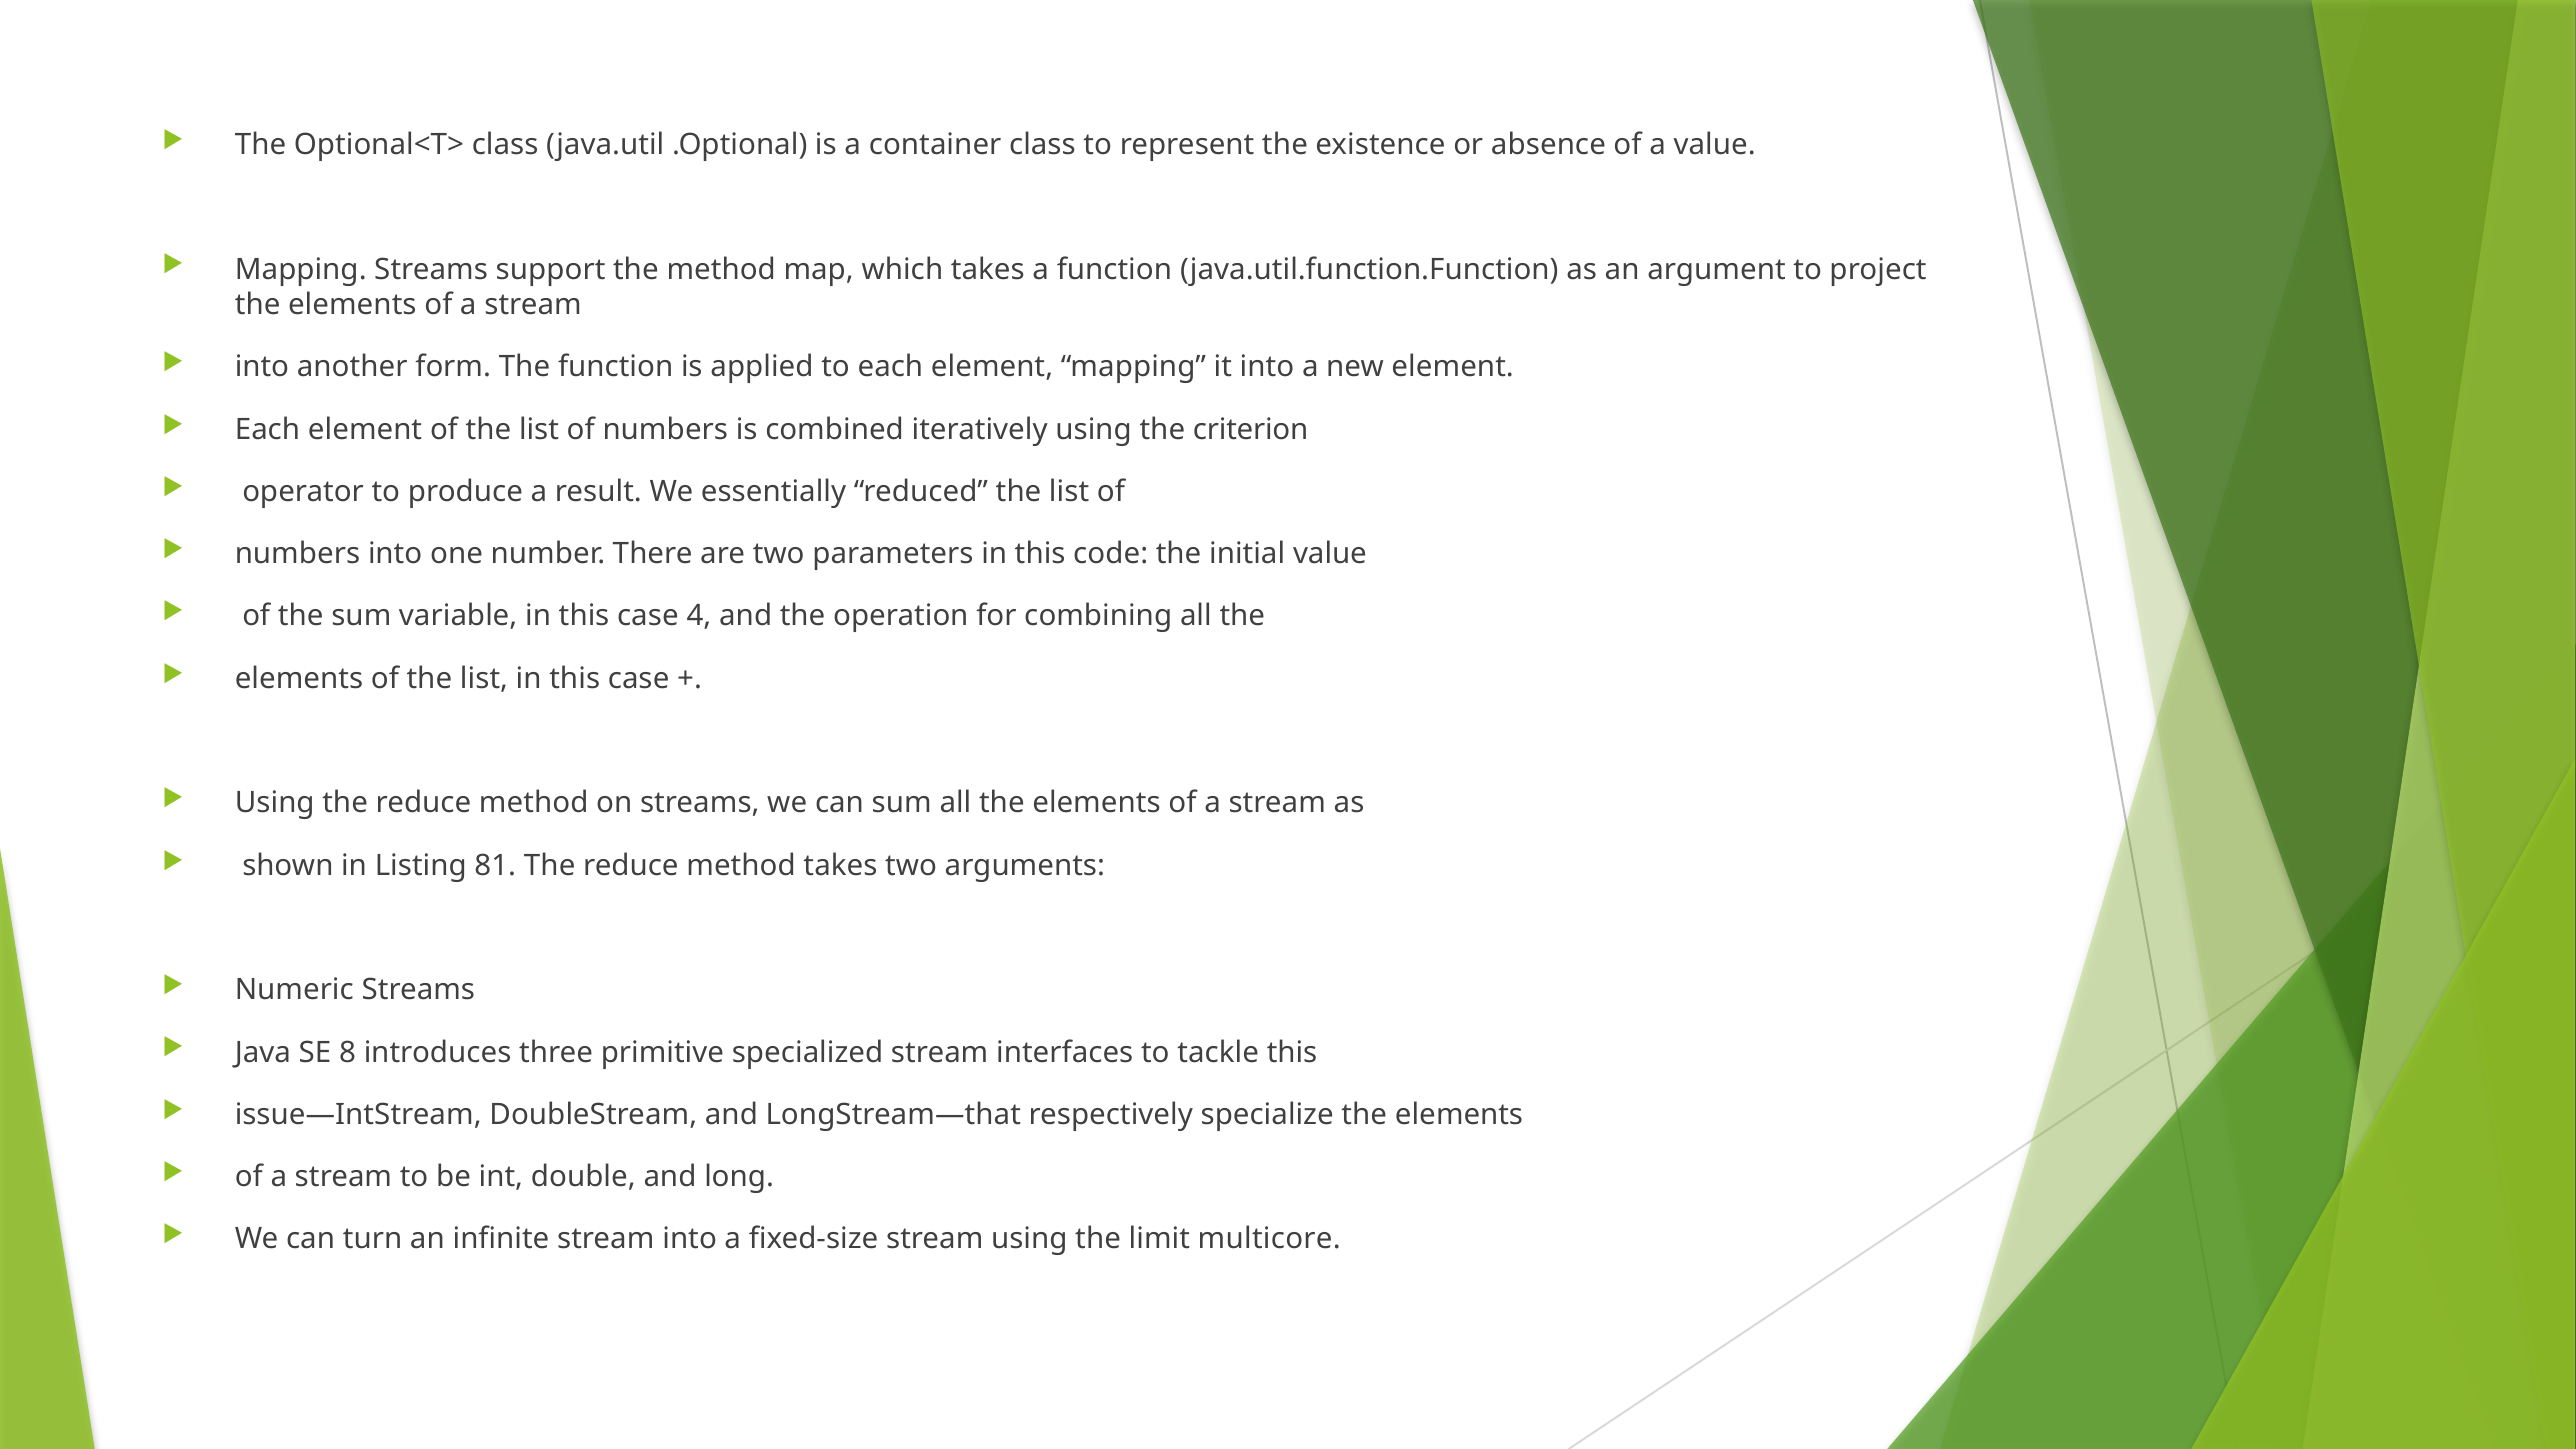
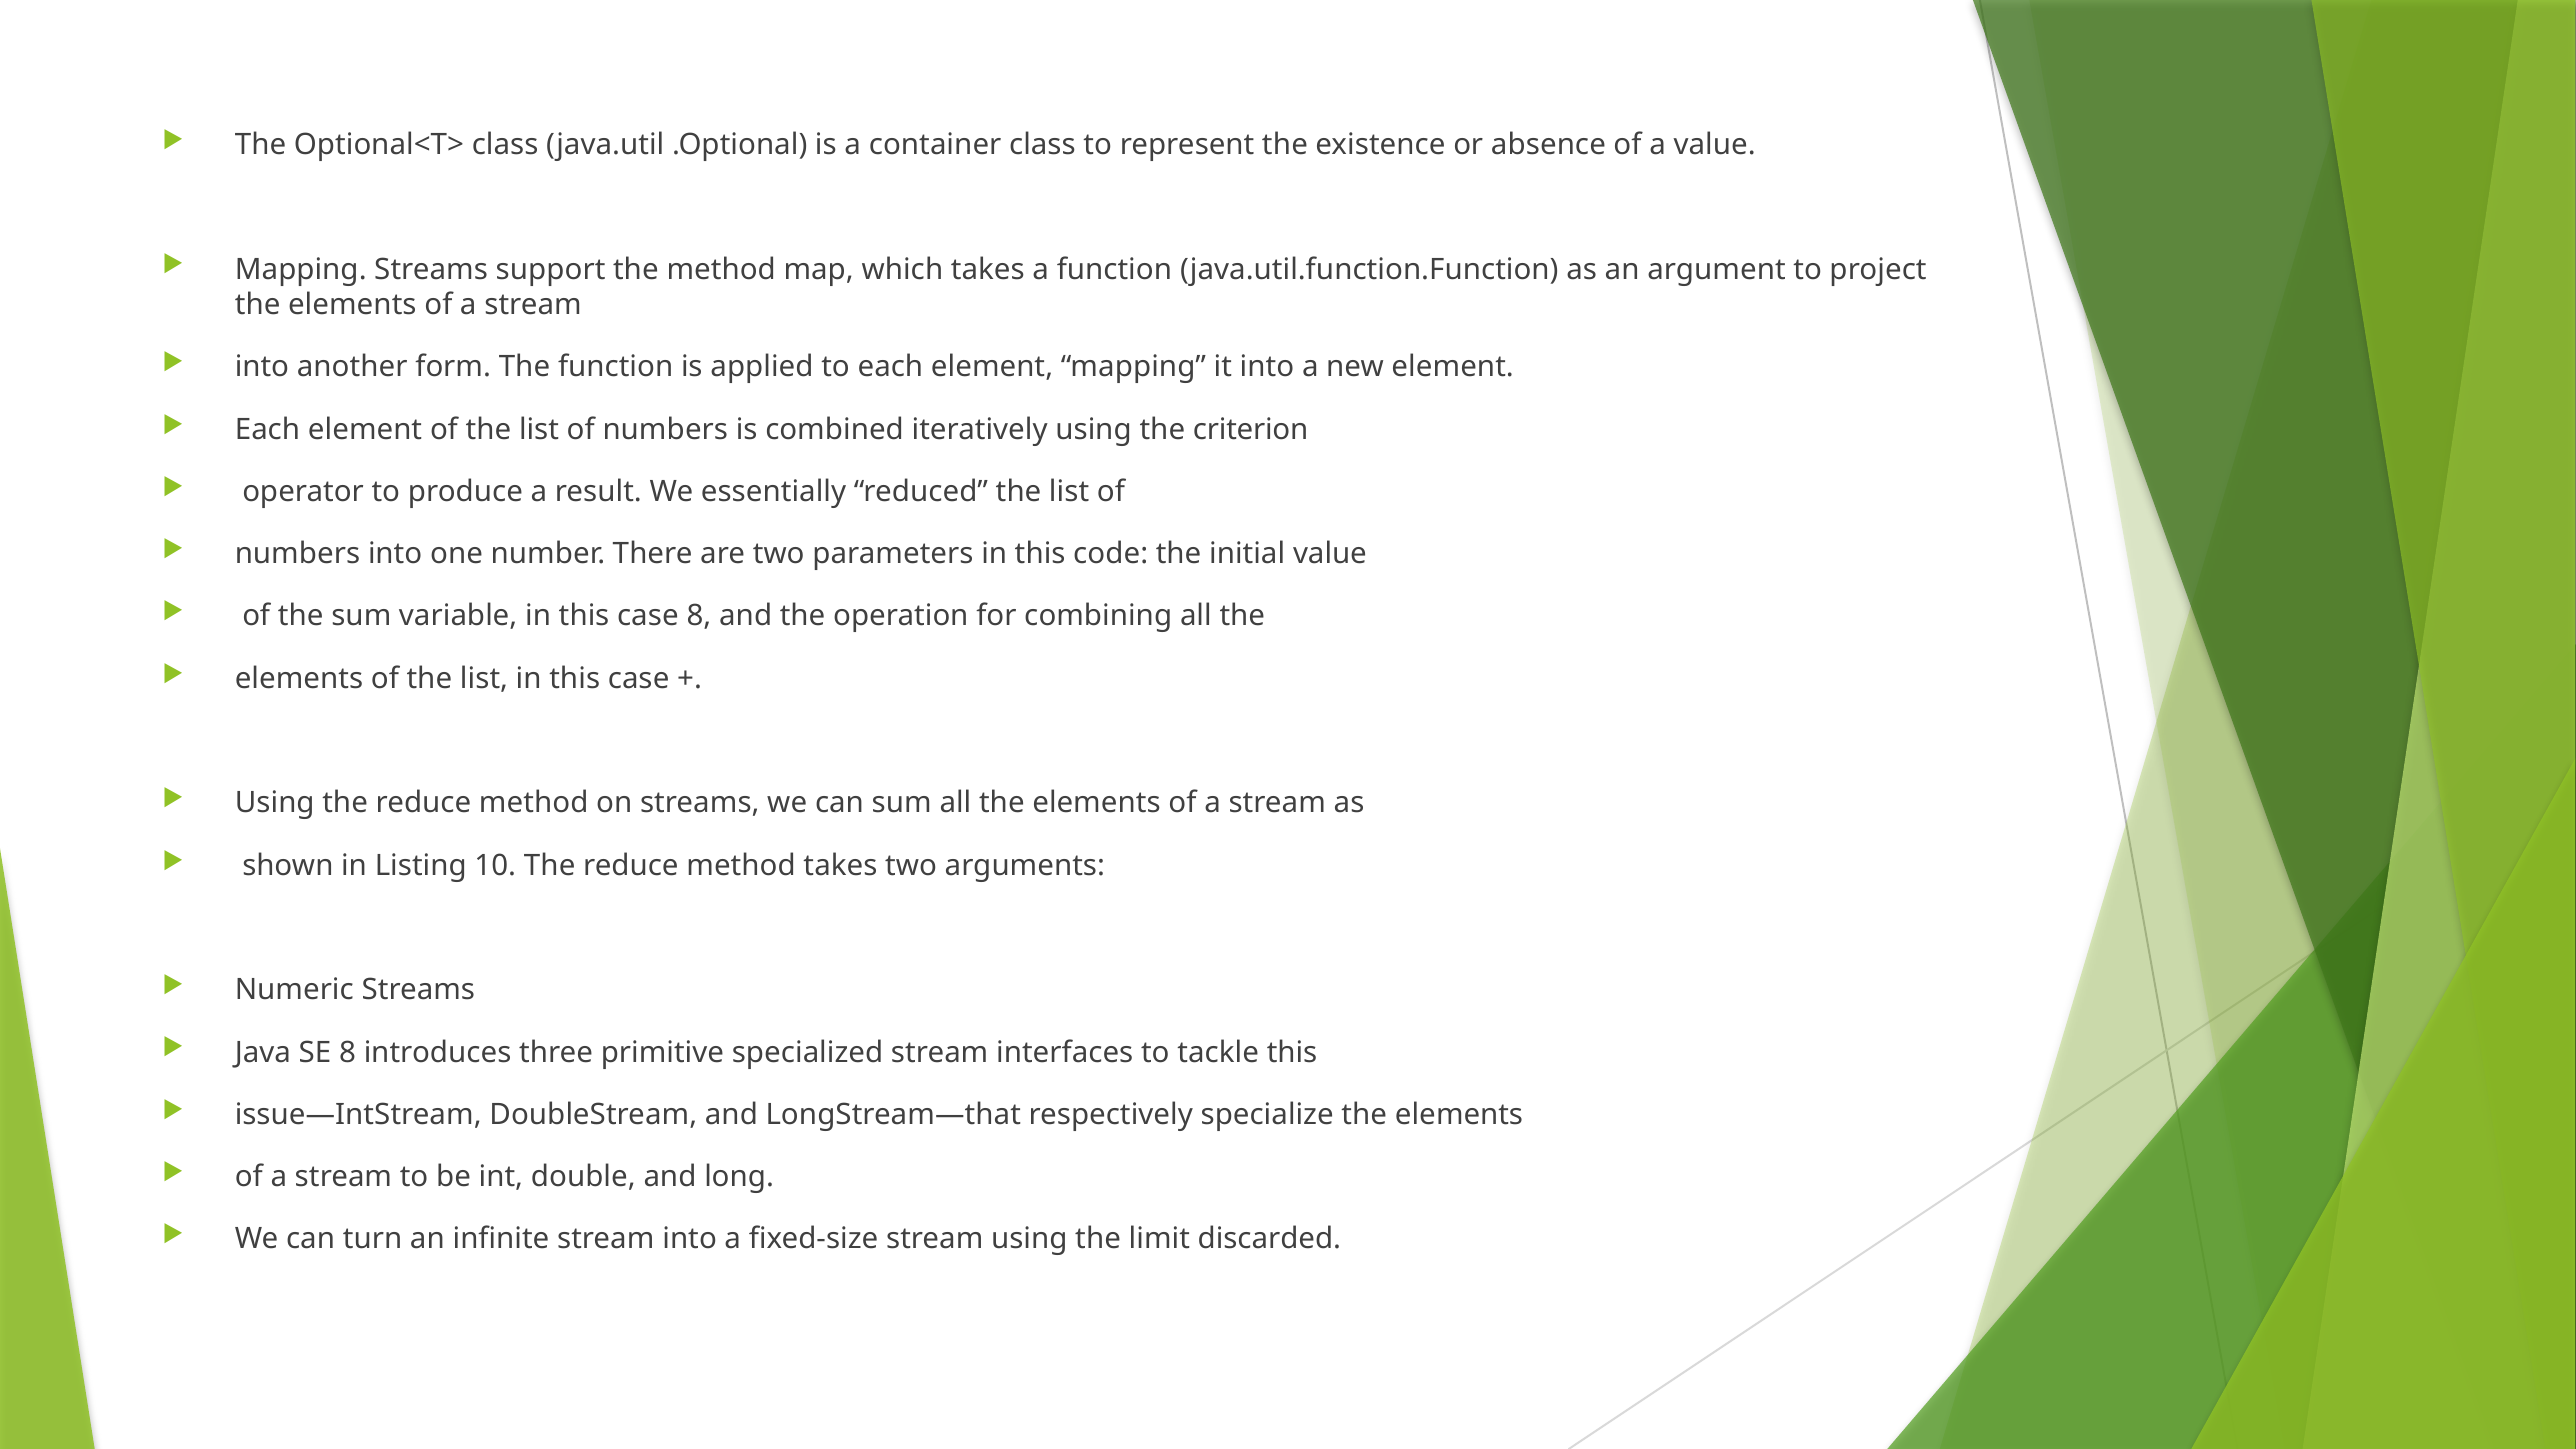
case 4: 4 -> 8
81: 81 -> 10
multicore: multicore -> discarded
